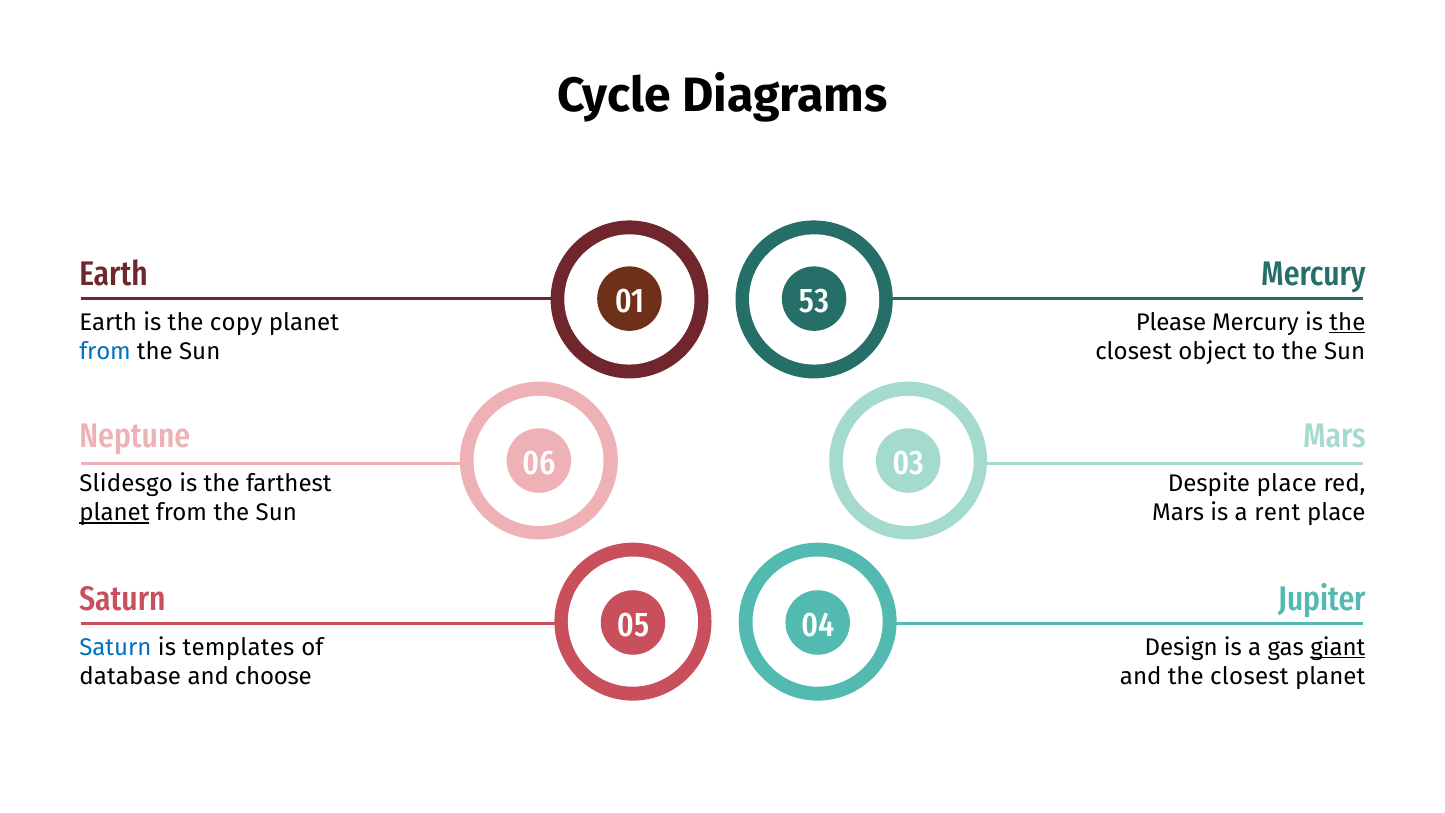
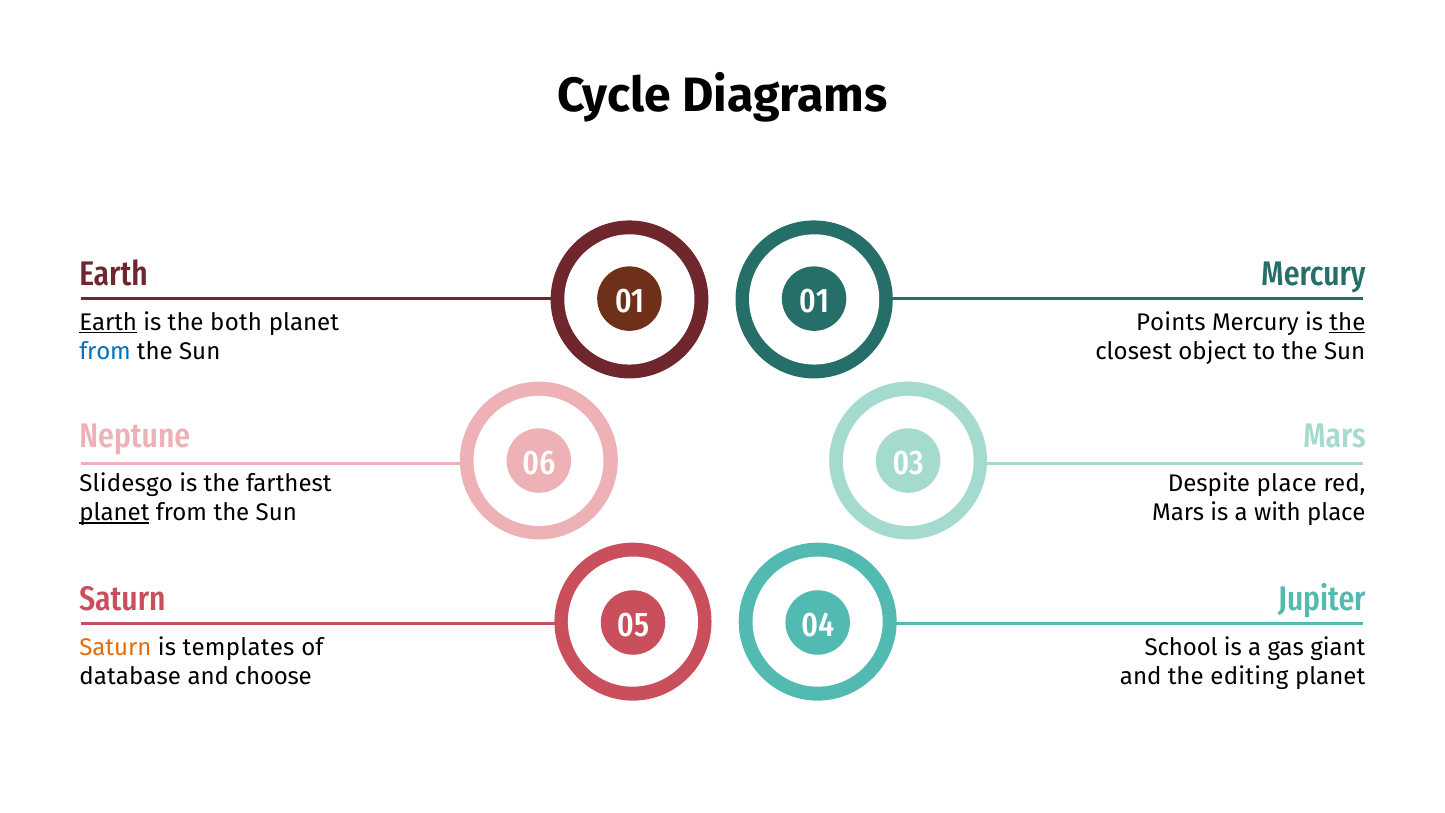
01 53: 53 -> 01
Earth at (108, 322) underline: none -> present
copy: copy -> both
Please: Please -> Points
rent: rent -> with
Saturn at (115, 647) colour: blue -> orange
Design: Design -> School
giant underline: present -> none
and the closest: closest -> editing
